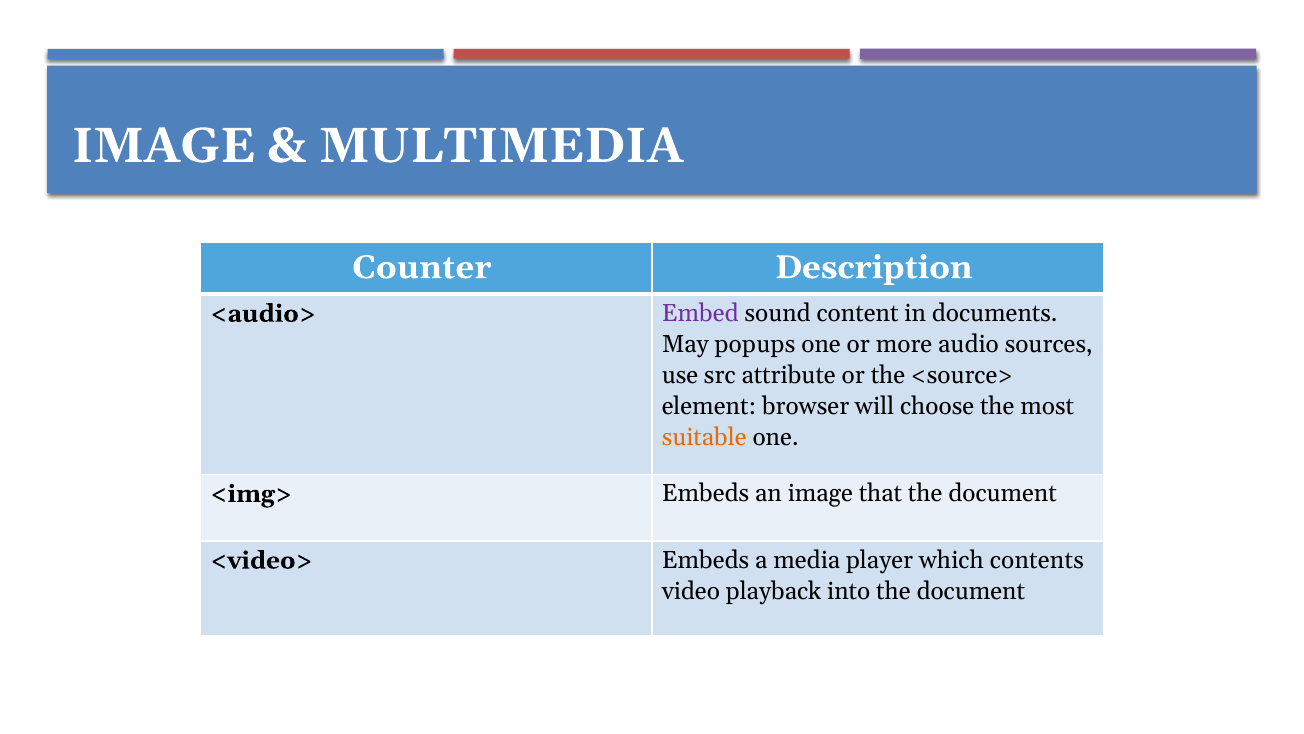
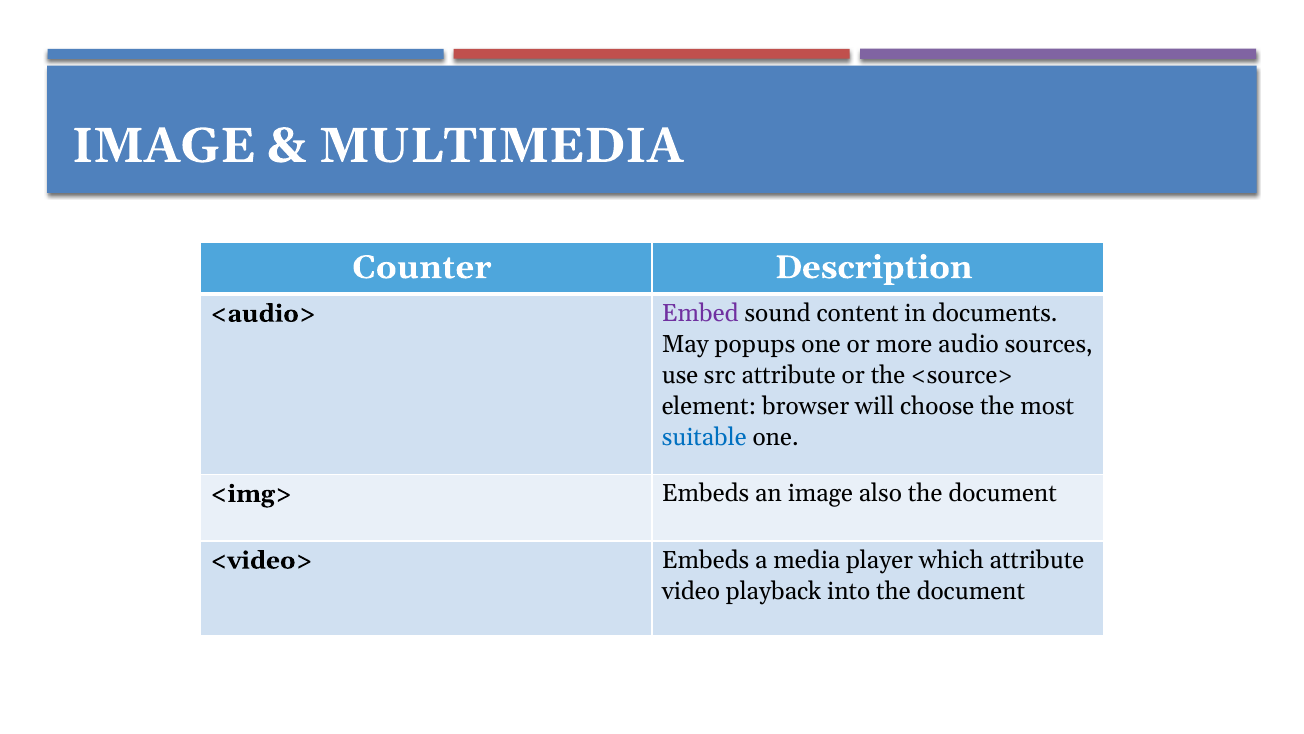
suitable colour: orange -> blue
that: that -> also
which contents: contents -> attribute
